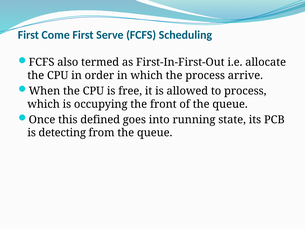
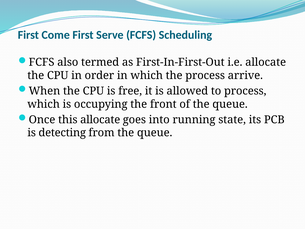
this defined: defined -> allocate
